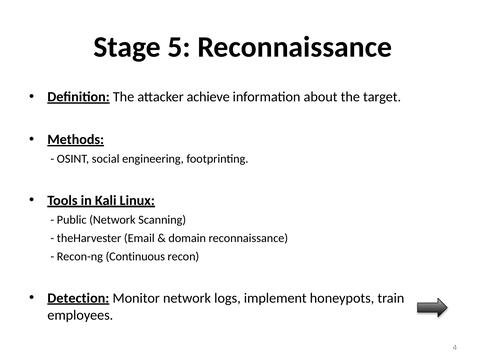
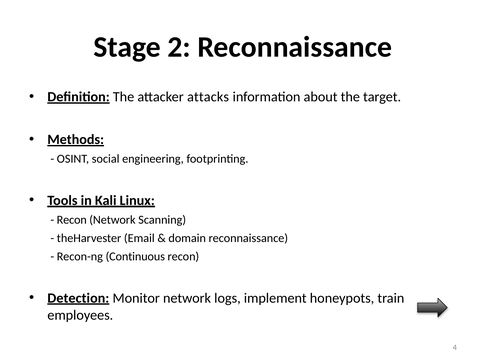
5: 5 -> 2
achieve: achieve -> attacks
Public at (72, 220): Public -> Recon
